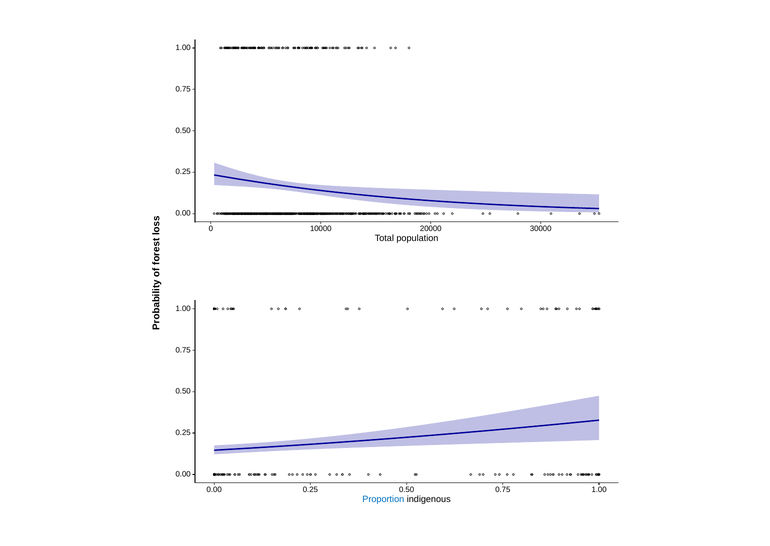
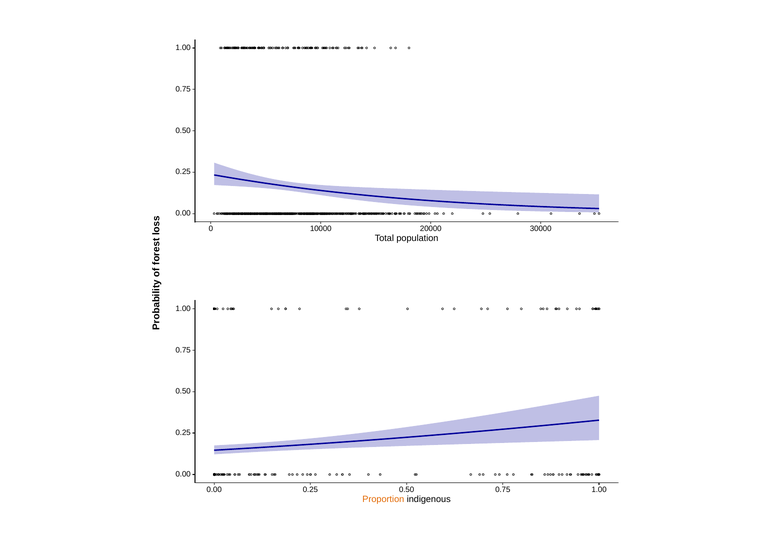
Proportion colour: blue -> orange
